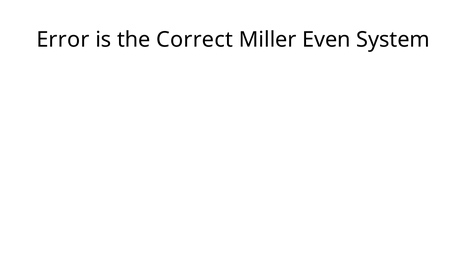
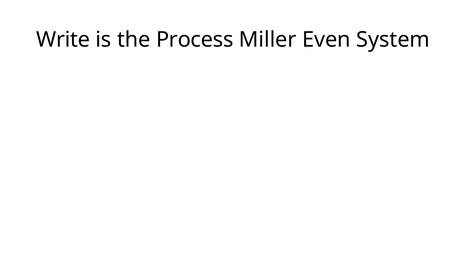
Error: Error -> Write
Correct: Correct -> Process
